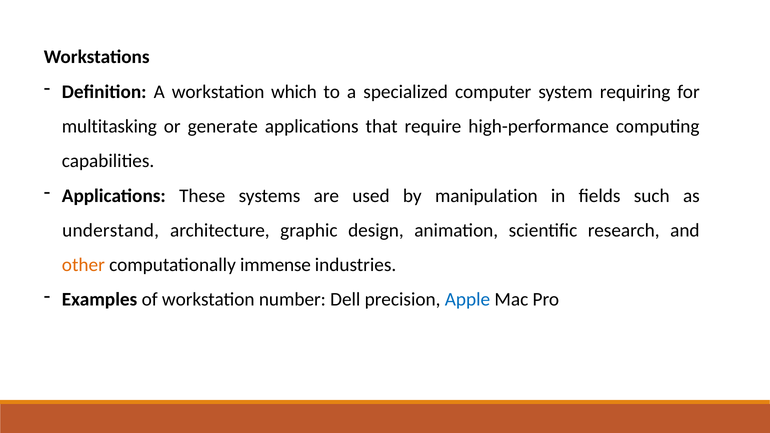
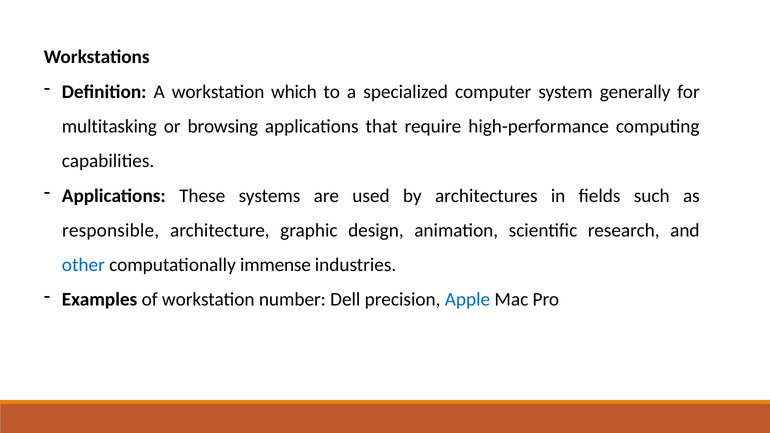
requiring: requiring -> generally
generate: generate -> browsing
manipulation: manipulation -> architectures
understand: understand -> responsible
other colour: orange -> blue
